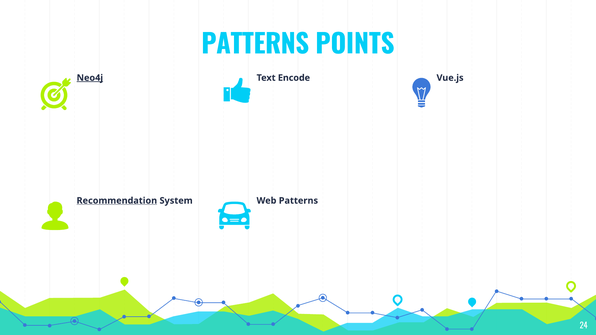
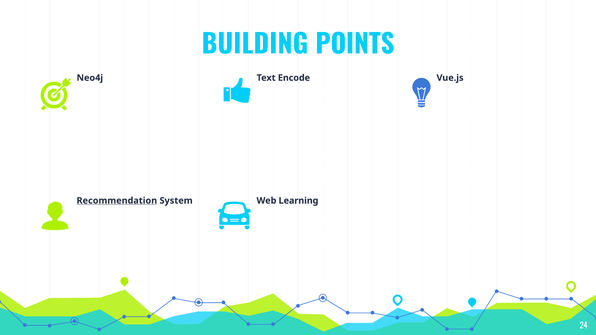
PATTERNS at (255, 45): PATTERNS -> BUILDING
Neo4j underline: present -> none
Web Patterns: Patterns -> Learning
